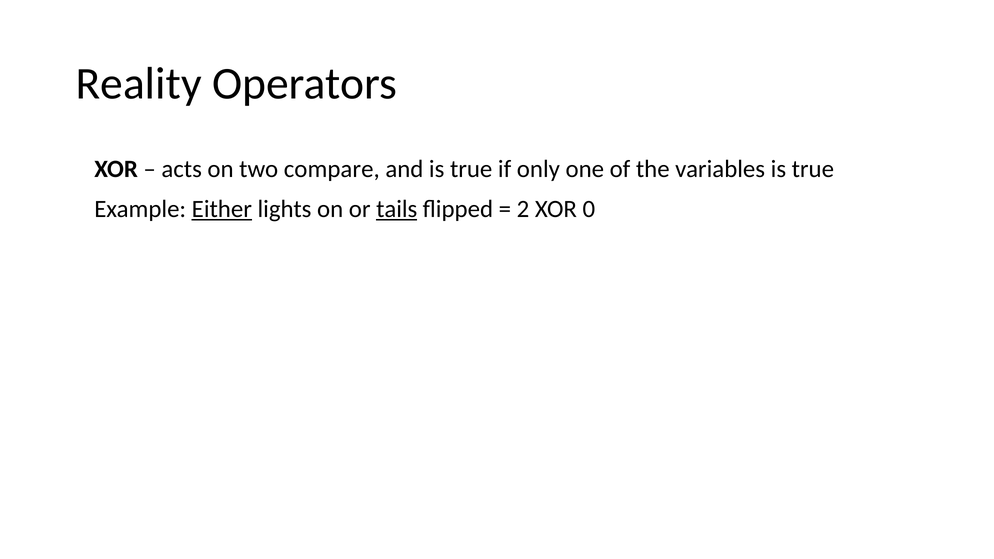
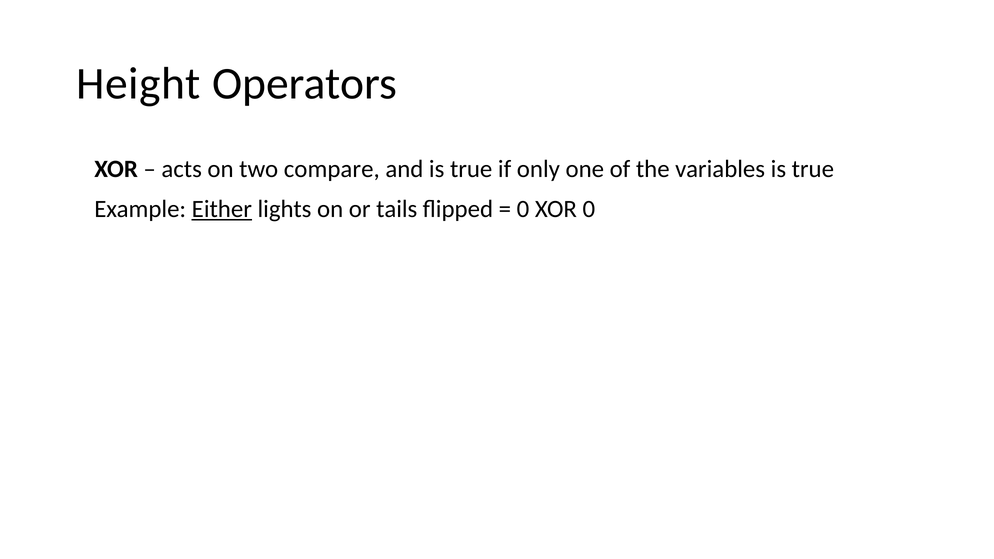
Reality: Reality -> Height
tails underline: present -> none
2 at (523, 209): 2 -> 0
